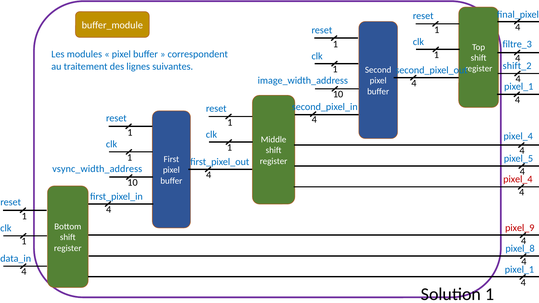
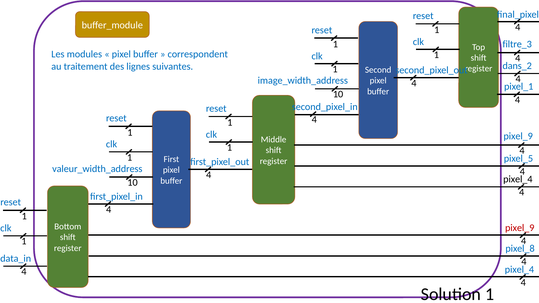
shift_2: shift_2 -> dans_2
pixel_4 at (518, 136): pixel_4 -> pixel_9
vsync_width_address: vsync_width_address -> valeur_width_address
pixel_4 at (518, 179) colour: red -> black
pixel_1 at (519, 270): pixel_1 -> pixel_4
